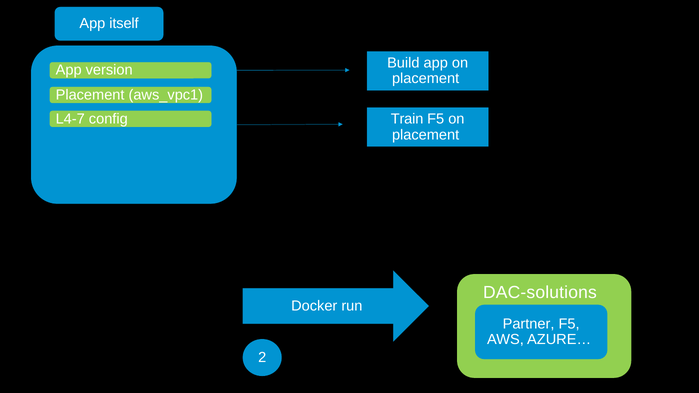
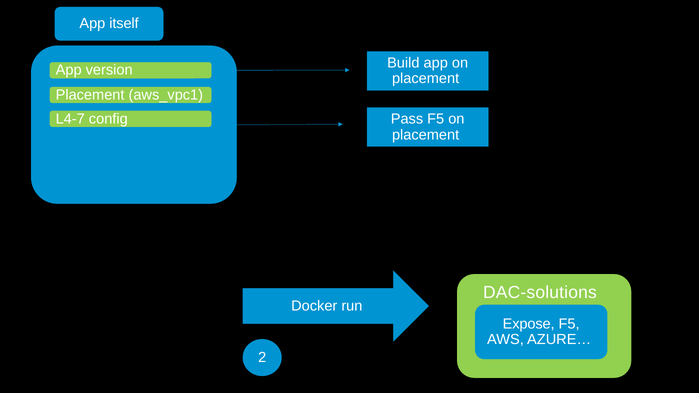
Train: Train -> Pass
Partner: Partner -> Expose
